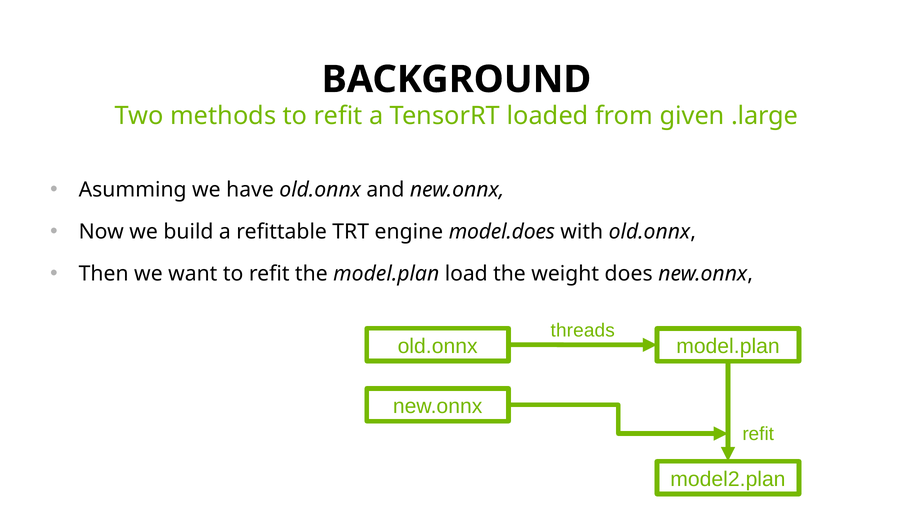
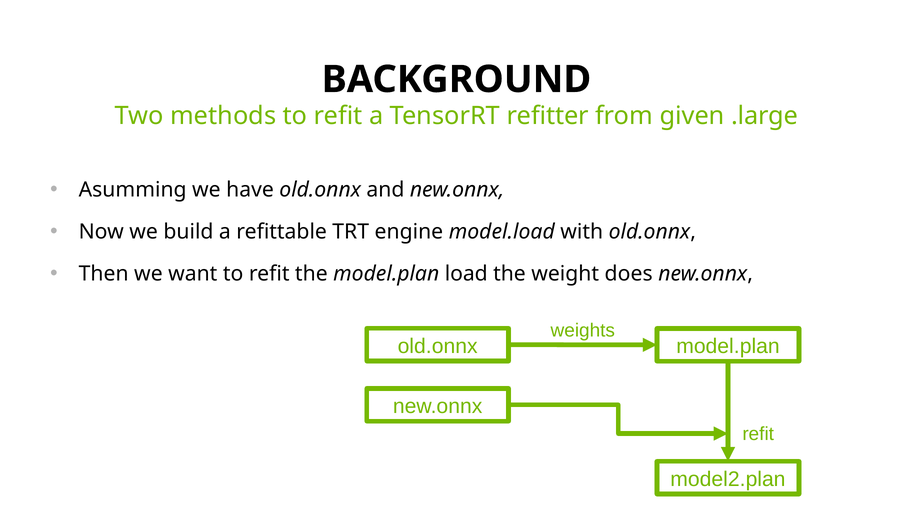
loaded: loaded -> refitter
model.does: model.does -> model.load
threads: threads -> weights
